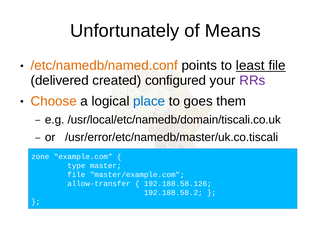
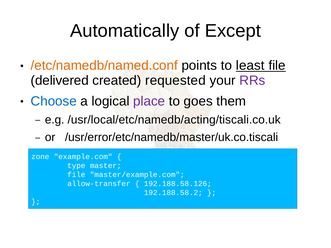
Unfortunately: Unfortunately -> Automatically
Means: Means -> Except
configured: configured -> requested
Choose colour: orange -> blue
place colour: blue -> purple
/usr/local/etc/namedb/domain/tiscali.co.uk: /usr/local/etc/namedb/domain/tiscali.co.uk -> /usr/local/etc/namedb/acting/tiscali.co.uk
